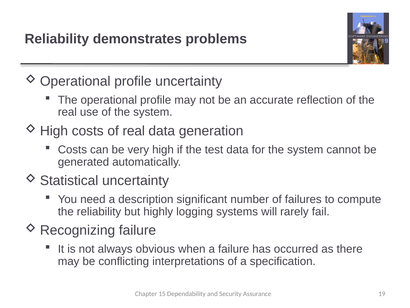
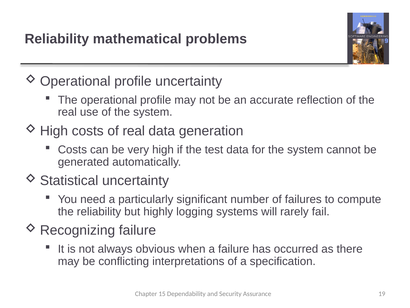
demonstrates: demonstrates -> mathematical
description: description -> particularly
